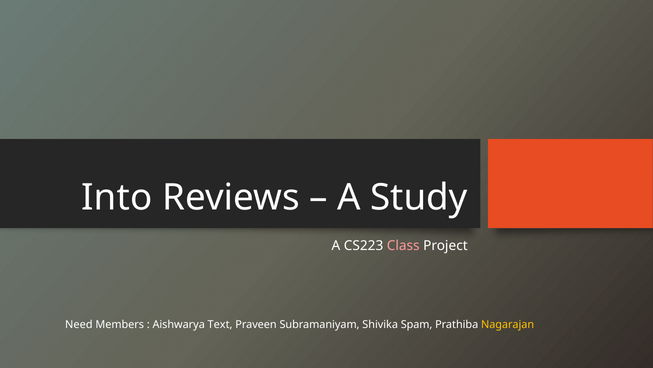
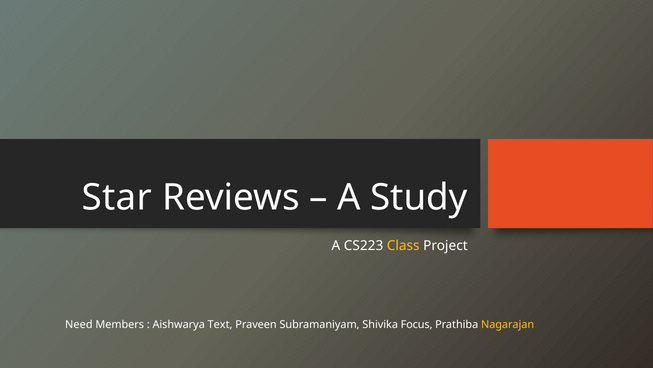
Into: Into -> Star
Class colour: pink -> yellow
Spam: Spam -> Focus
